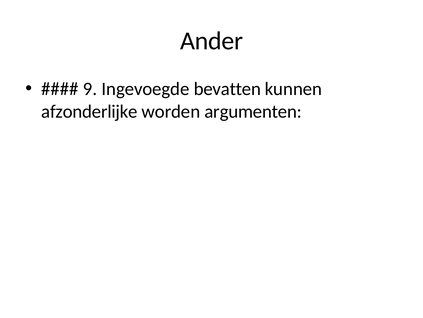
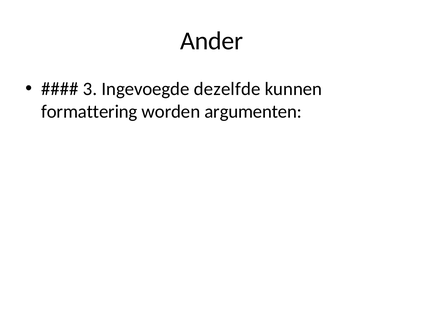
9: 9 -> 3
bevatten: bevatten -> dezelfde
afzonderlijke: afzonderlijke -> formattering
